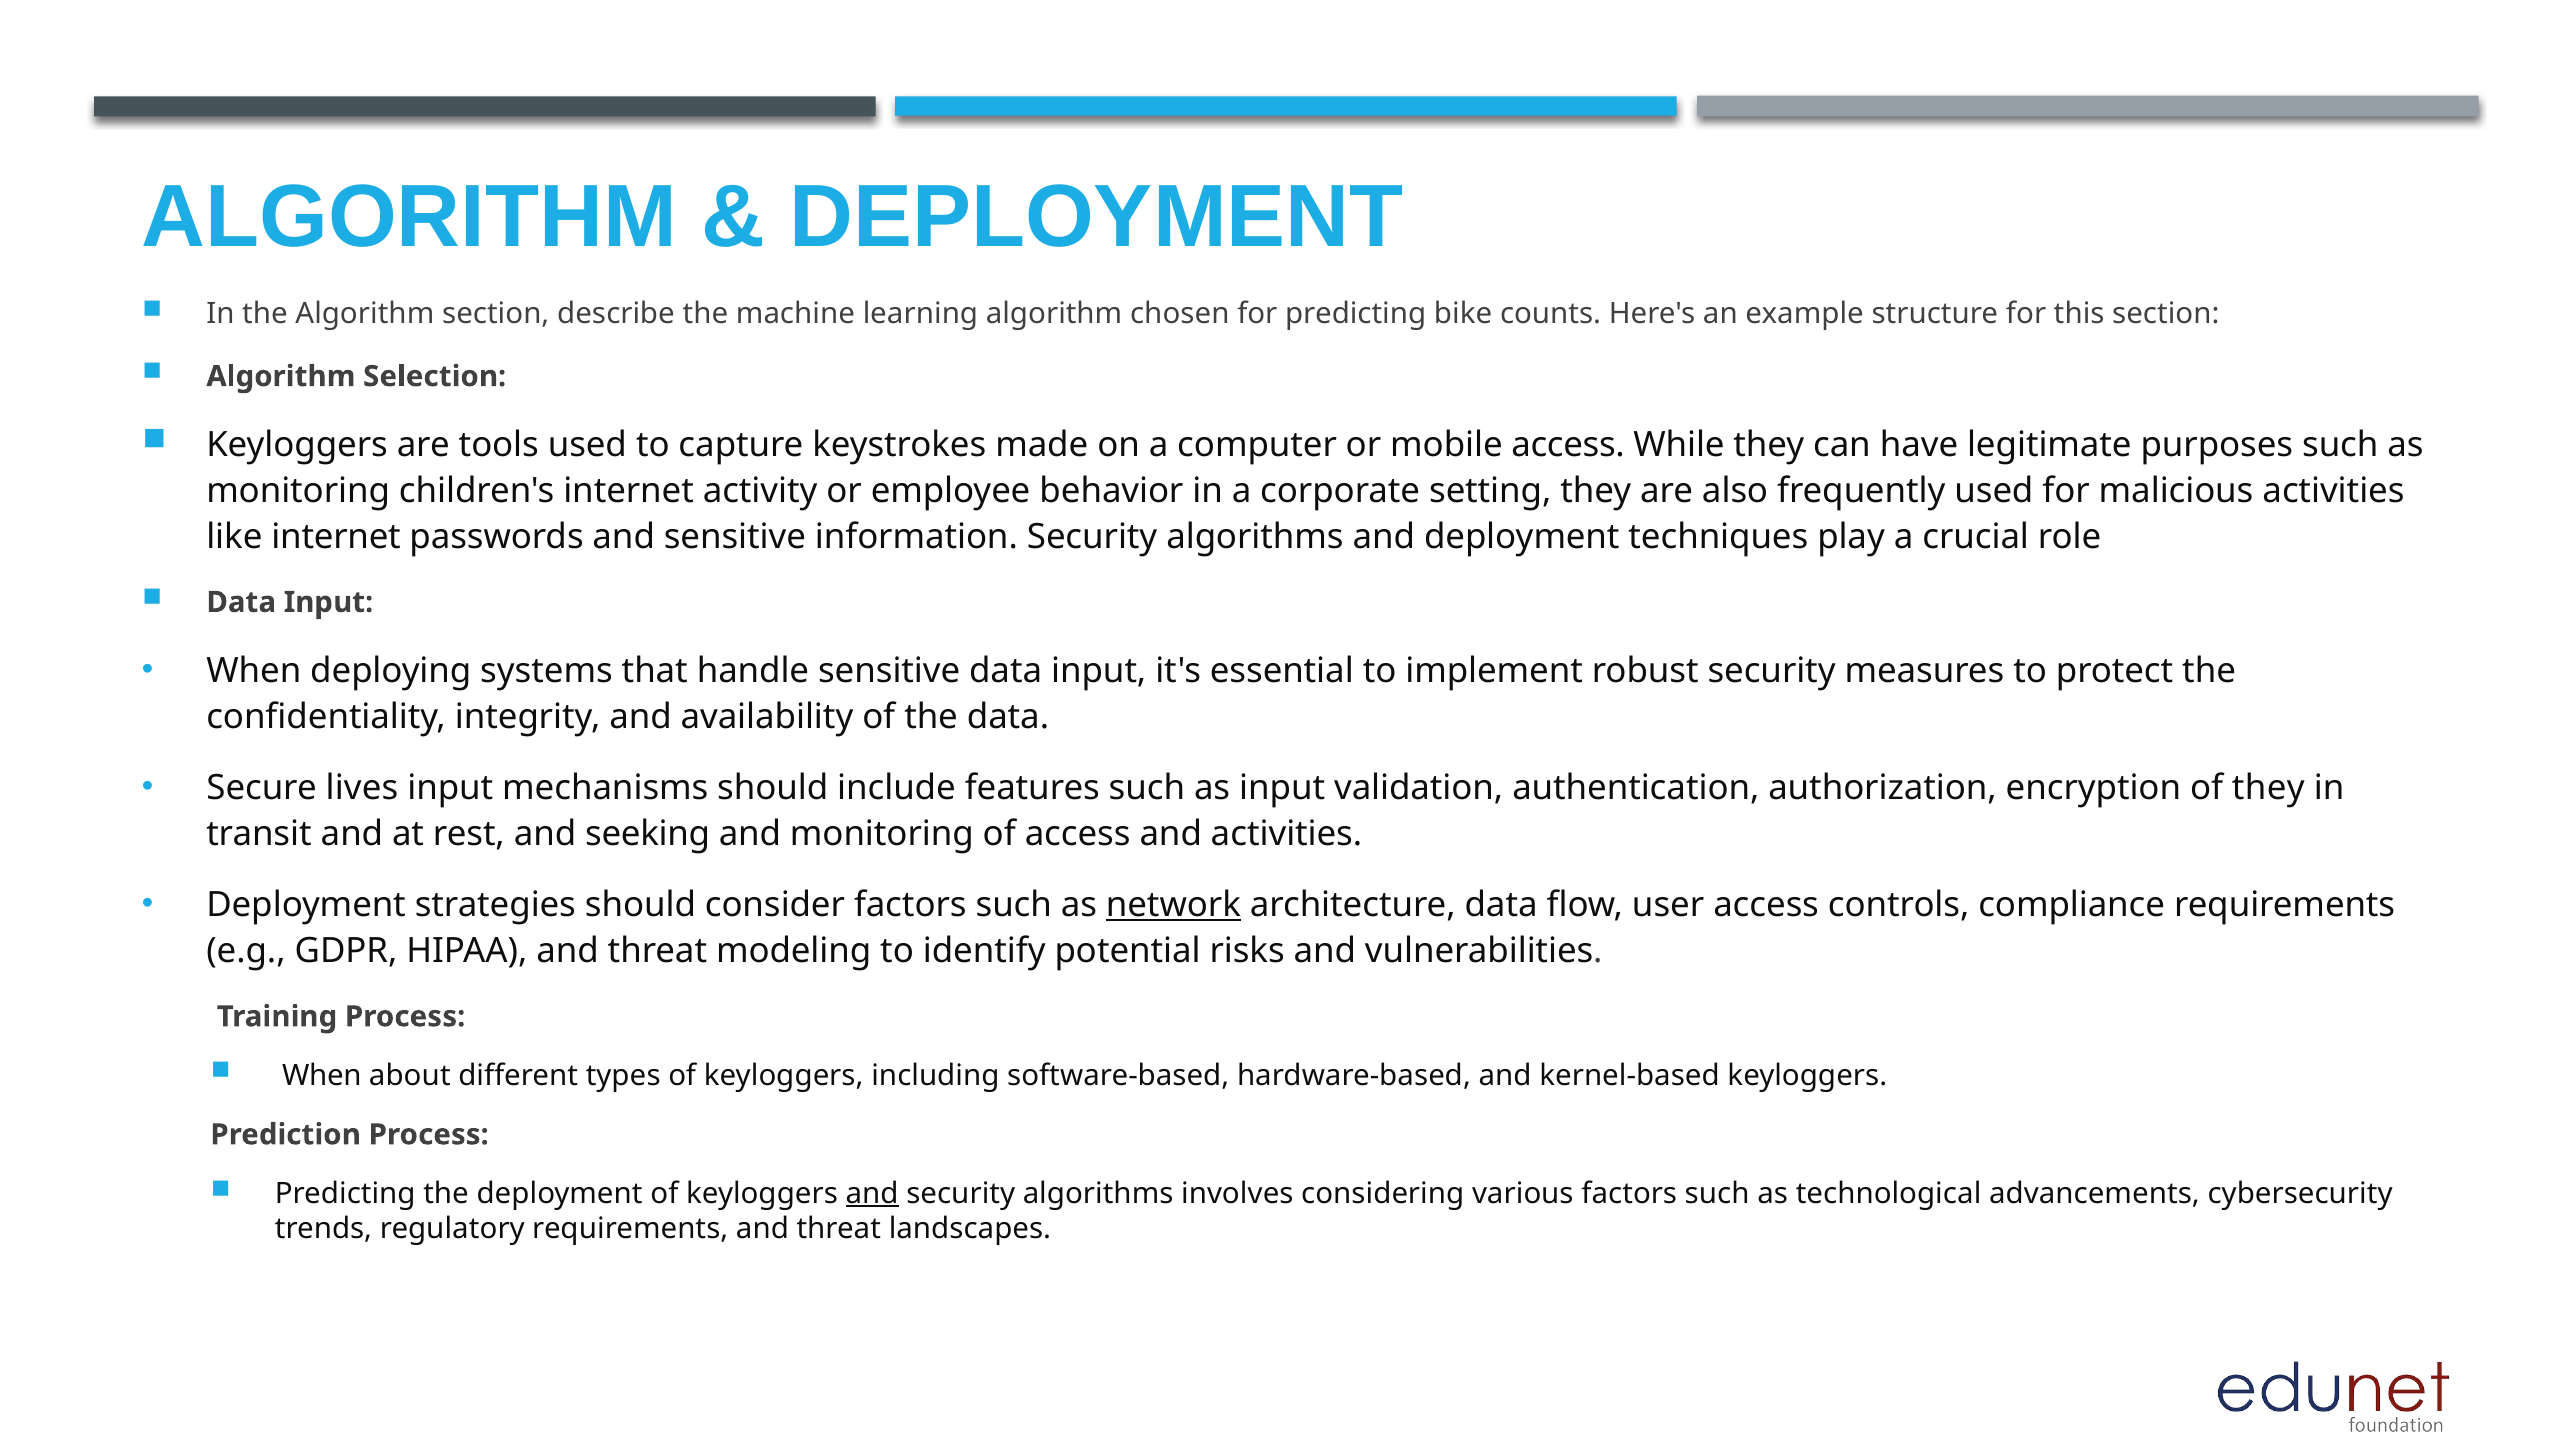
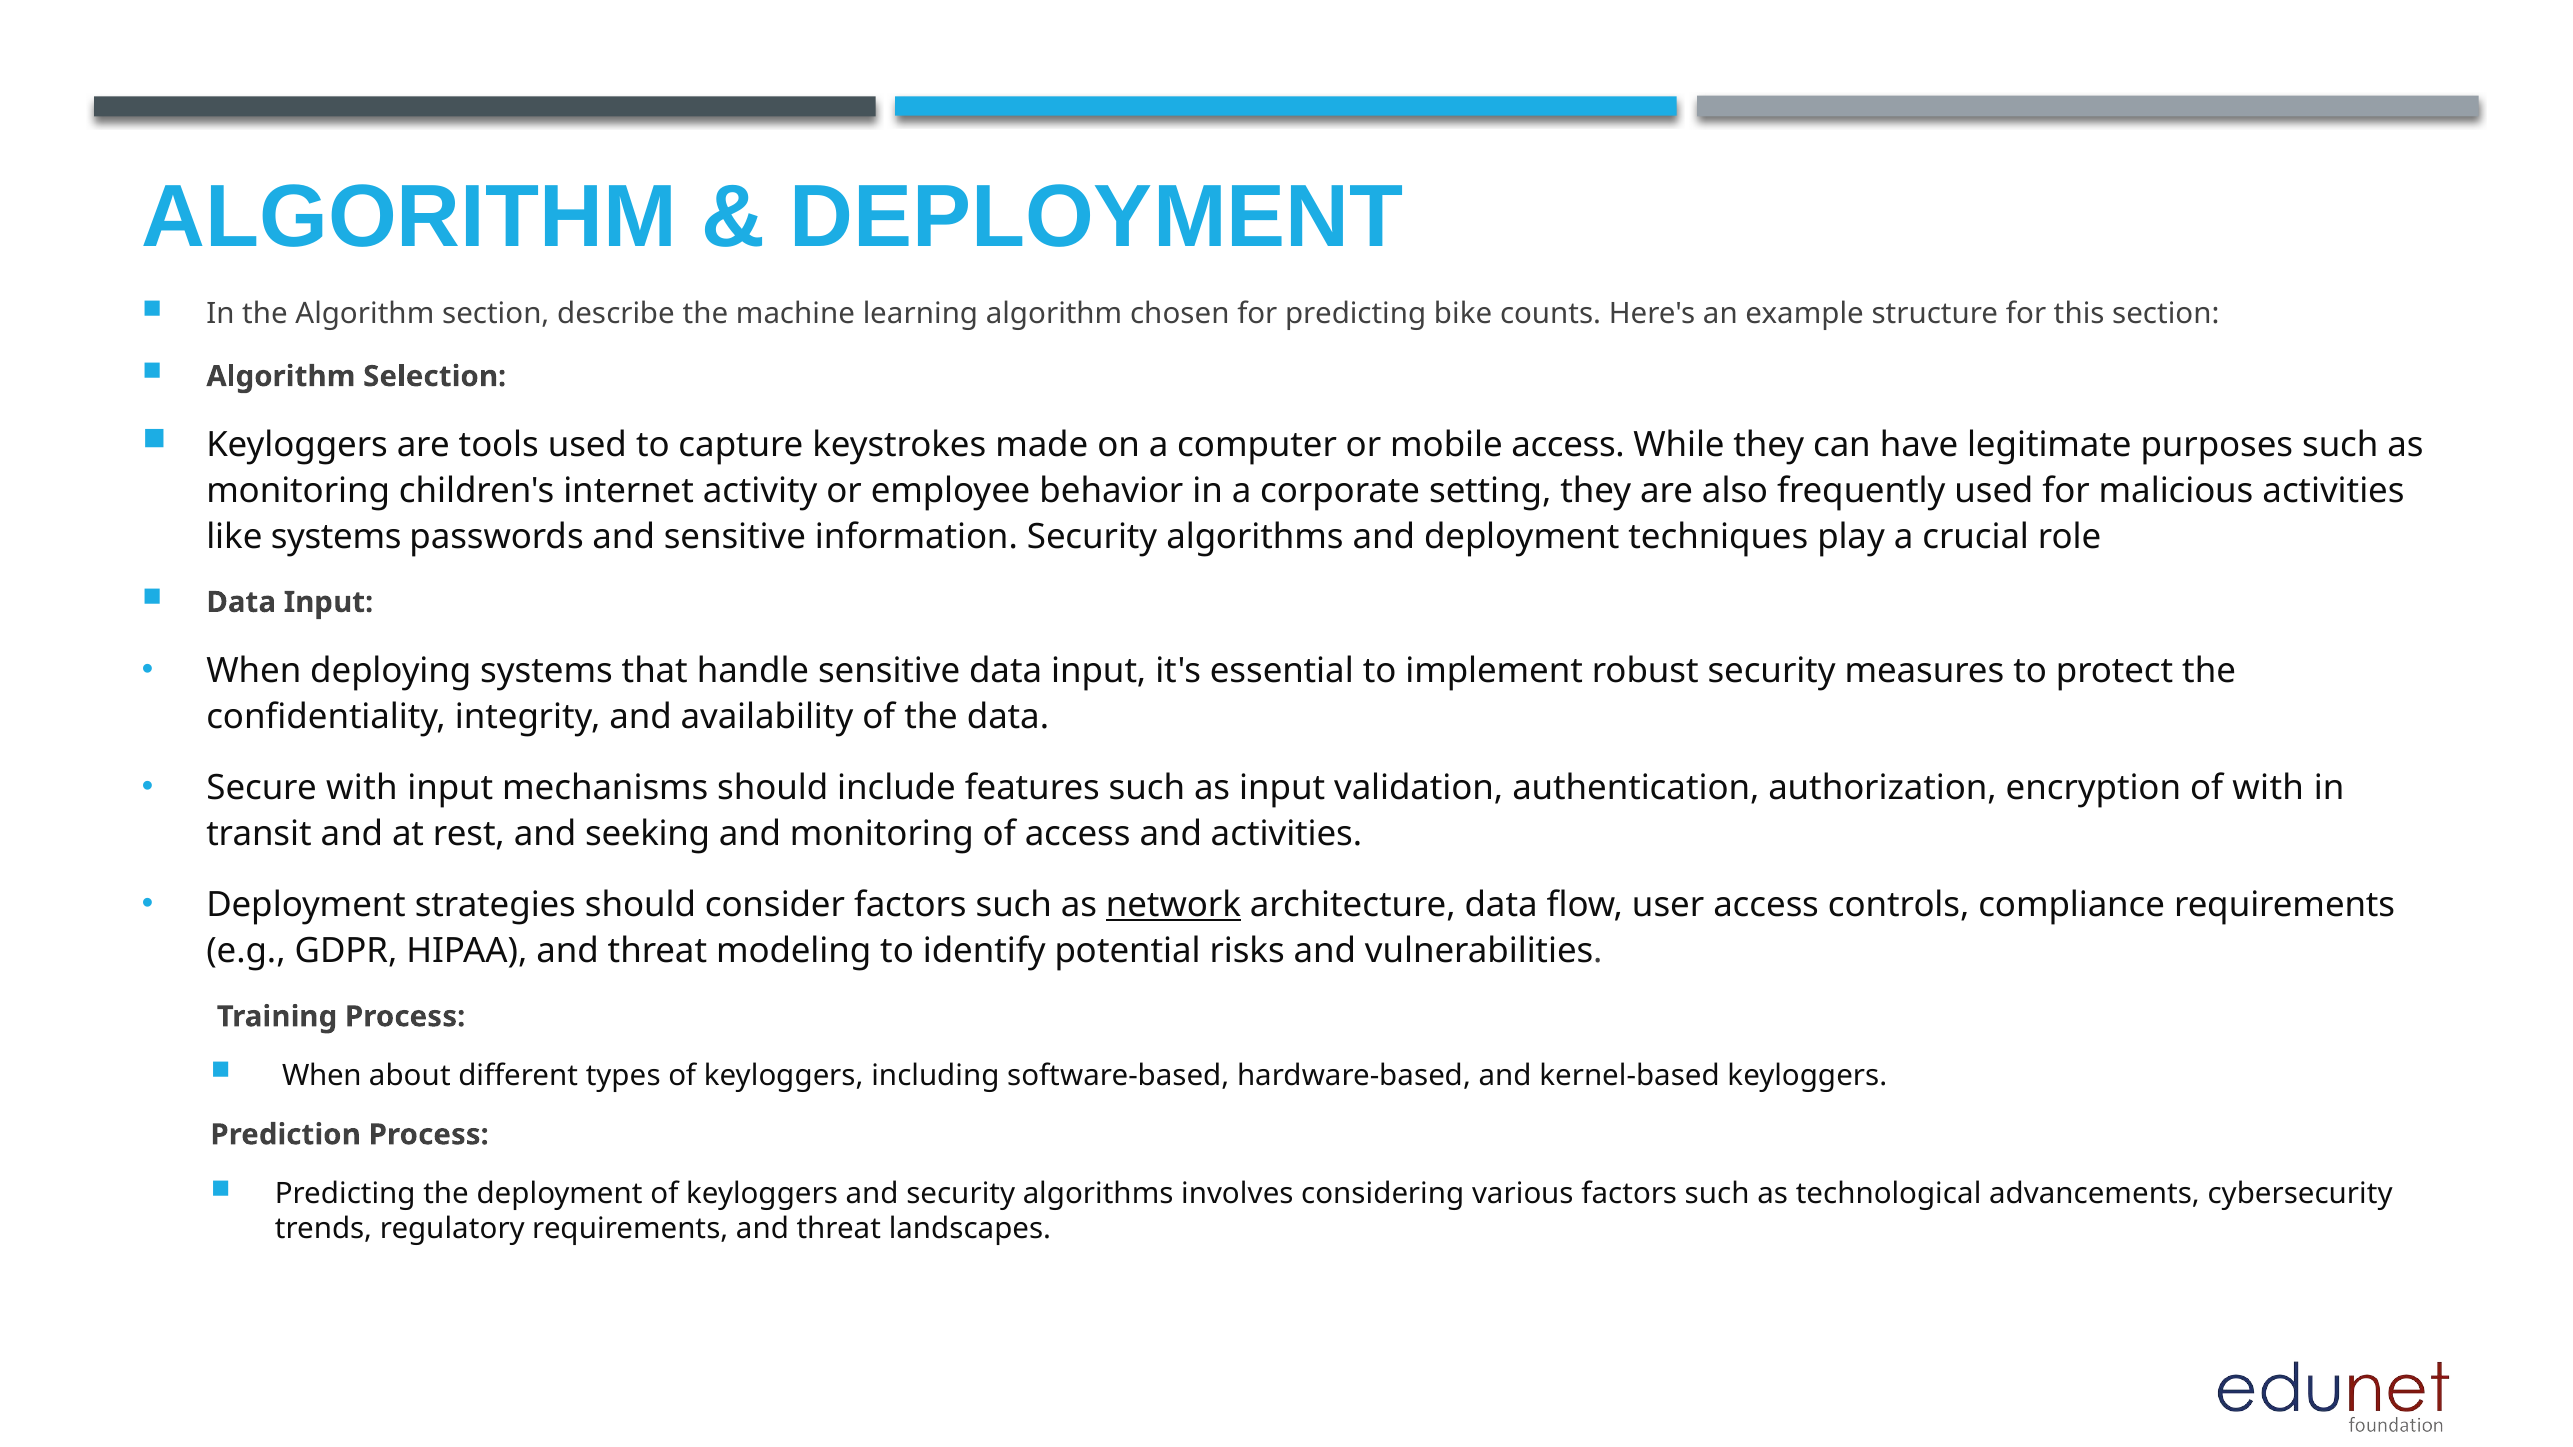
like internet: internet -> systems
Secure lives: lives -> with
of they: they -> with
and at (872, 1194) underline: present -> none
